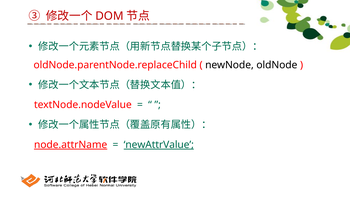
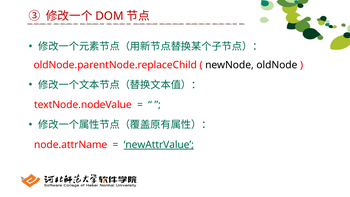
node.attrName underline: present -> none
